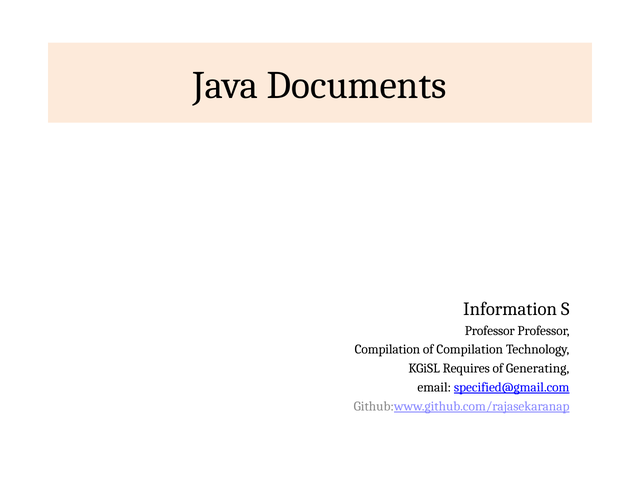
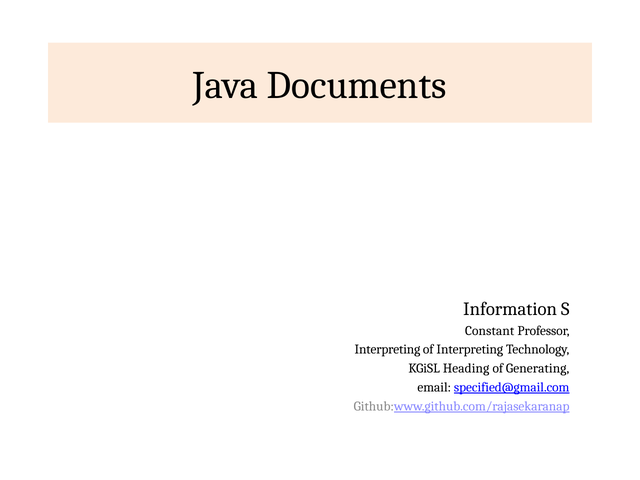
Professor at (490, 331): Professor -> Constant
Compilation at (387, 350): Compilation -> Interpreting
of Compilation: Compilation -> Interpreting
Requires: Requires -> Heading
